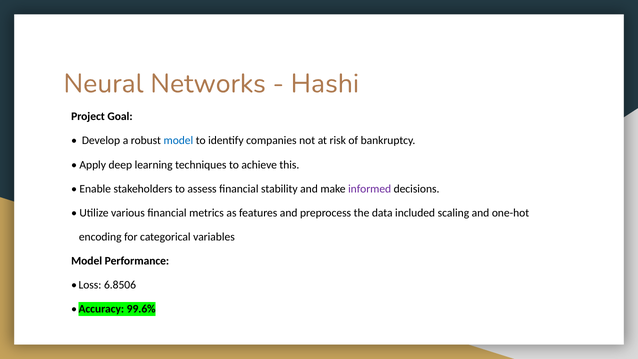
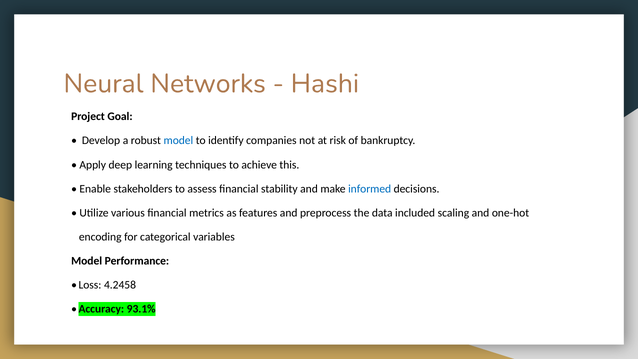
informed colour: purple -> blue
6.8506: 6.8506 -> 4.2458
99.6%: 99.6% -> 93.1%
